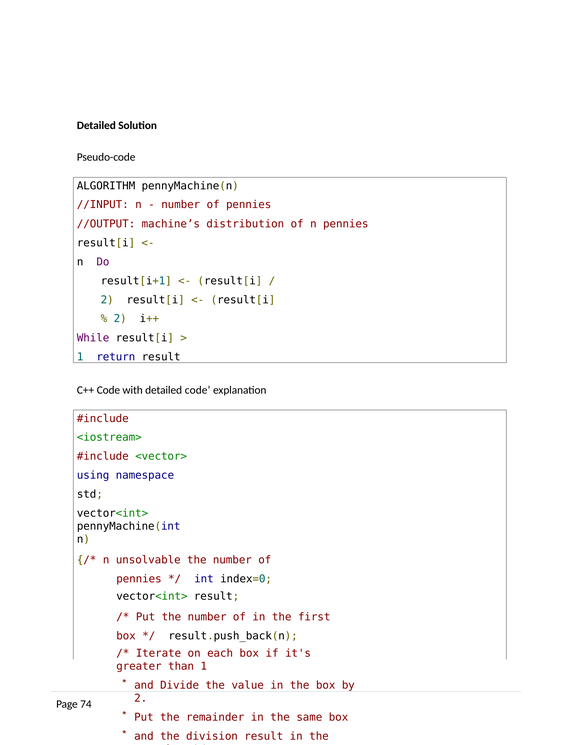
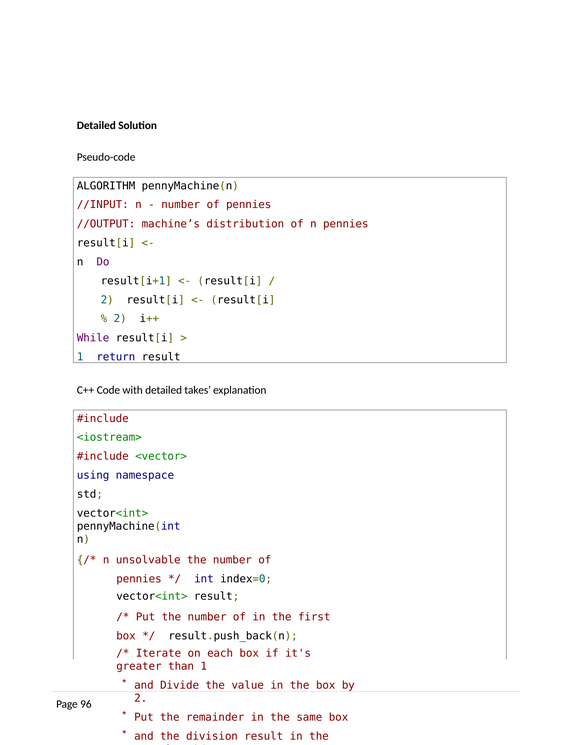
detailed code: code -> takes
74: 74 -> 96
